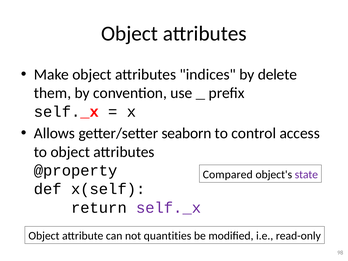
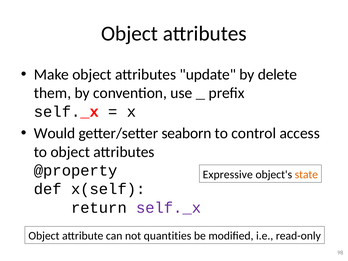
indices: indices -> update
Allows: Allows -> Would
Compared: Compared -> Expressive
state colour: purple -> orange
